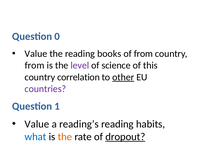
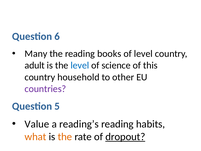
0: 0 -> 6
Value at (36, 54): Value -> Many
of from: from -> level
from at (35, 65): from -> adult
level at (80, 65) colour: purple -> blue
correlation: correlation -> household
other underline: present -> none
1: 1 -> 5
what colour: blue -> orange
